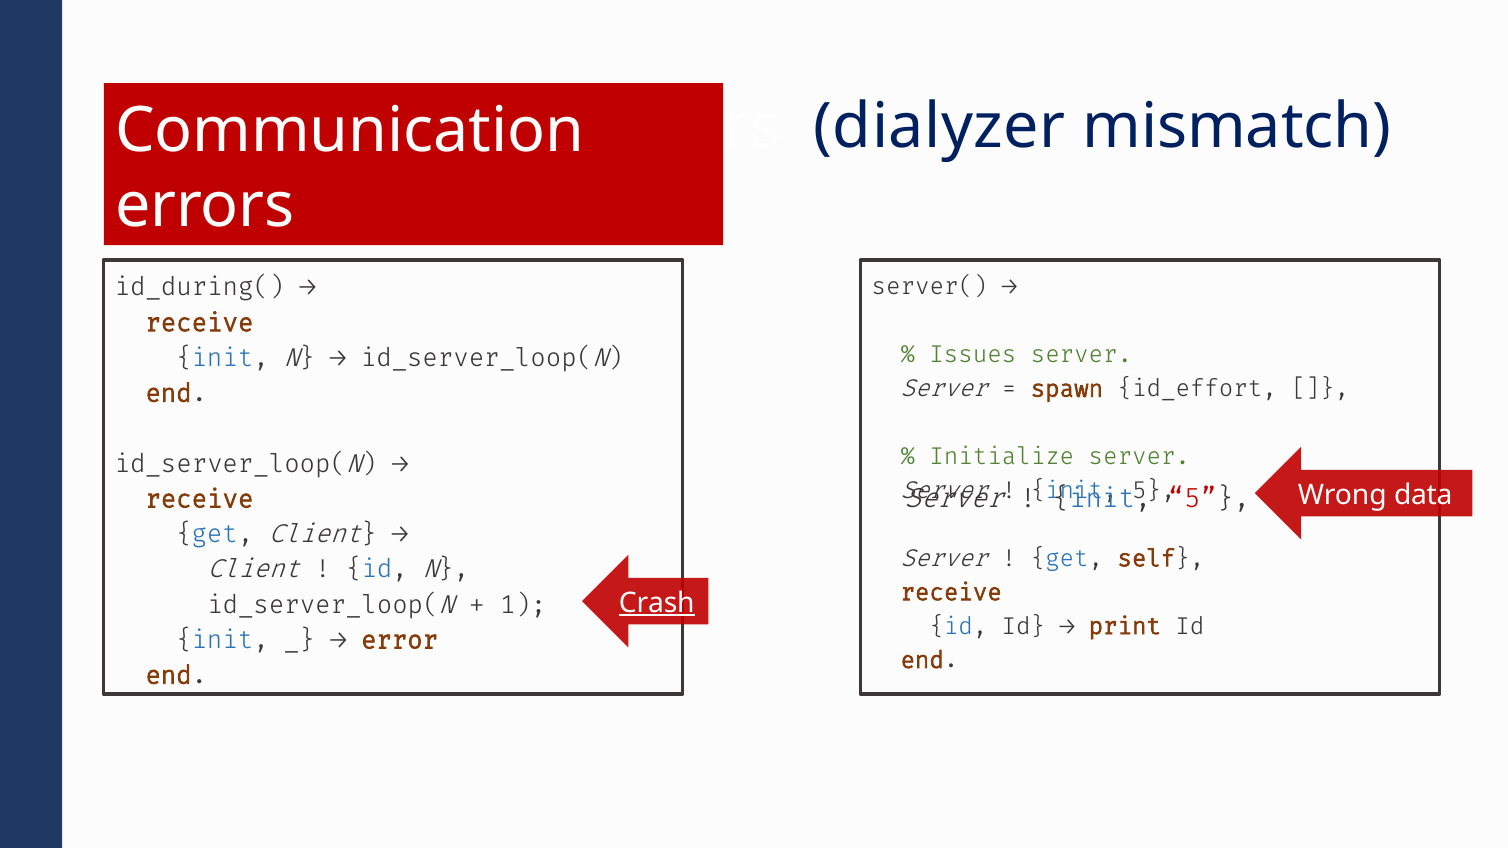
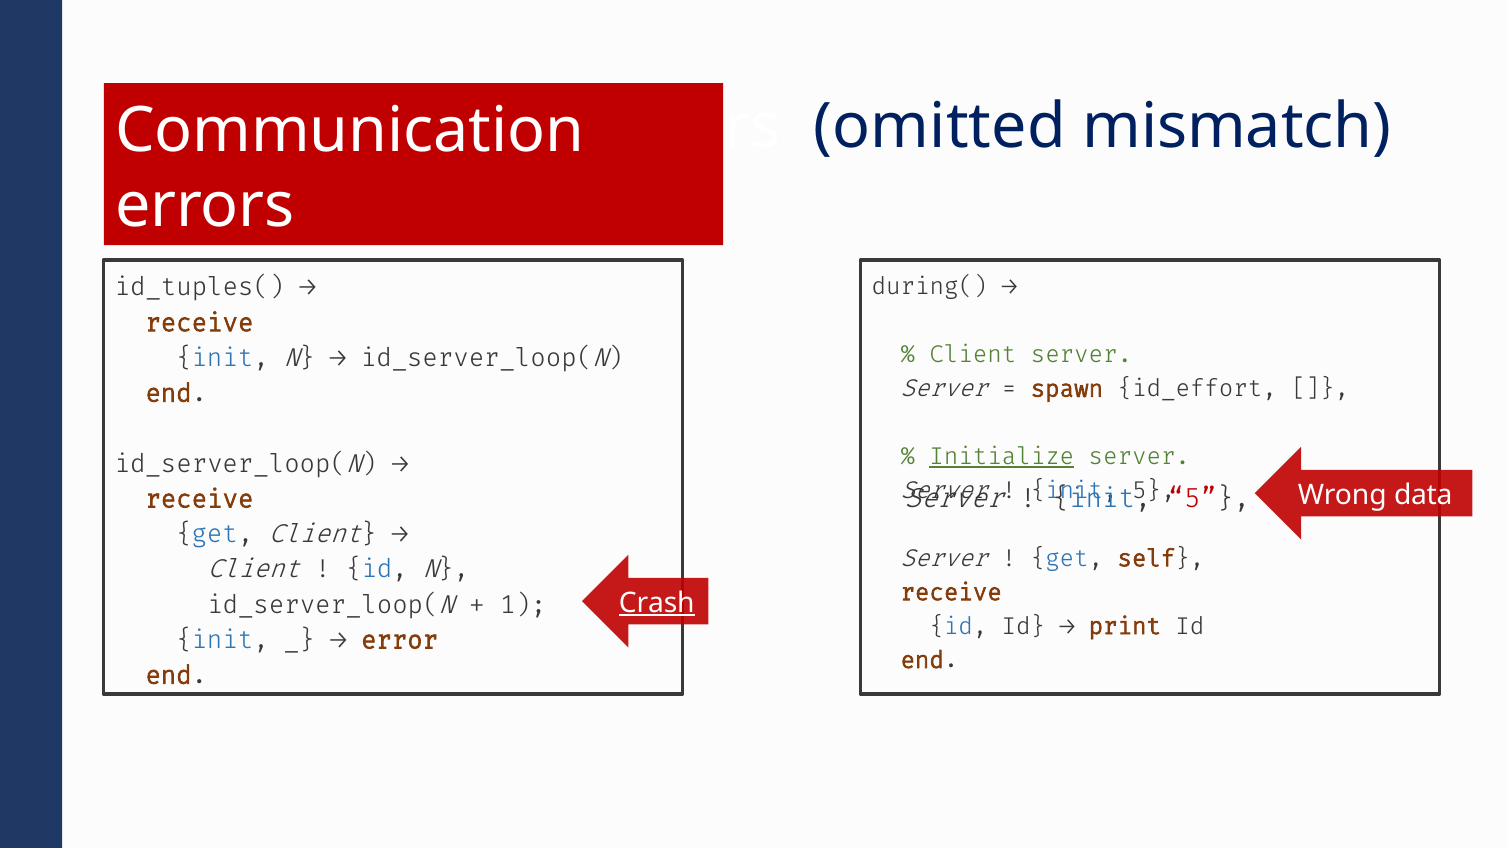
dialyzer: dialyzer -> omitted
id_during(: id_during( -> id_tuples(
server(: server( -> during(
Issues at (973, 355): Issues -> Client
Initialize underline: none -> present
